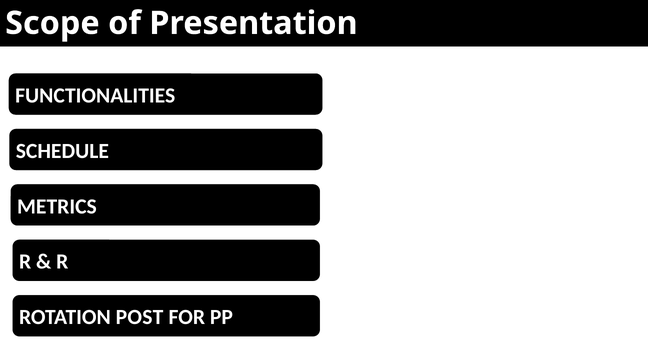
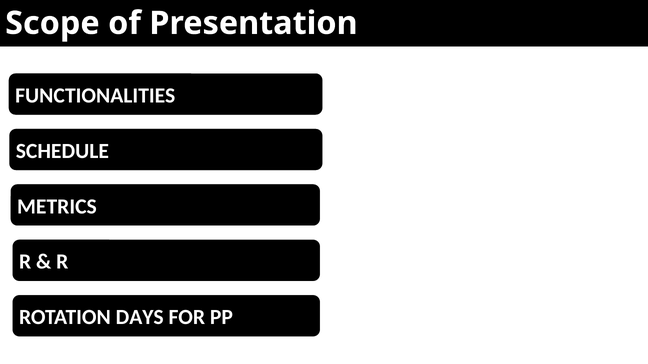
POST: POST -> DAYS
